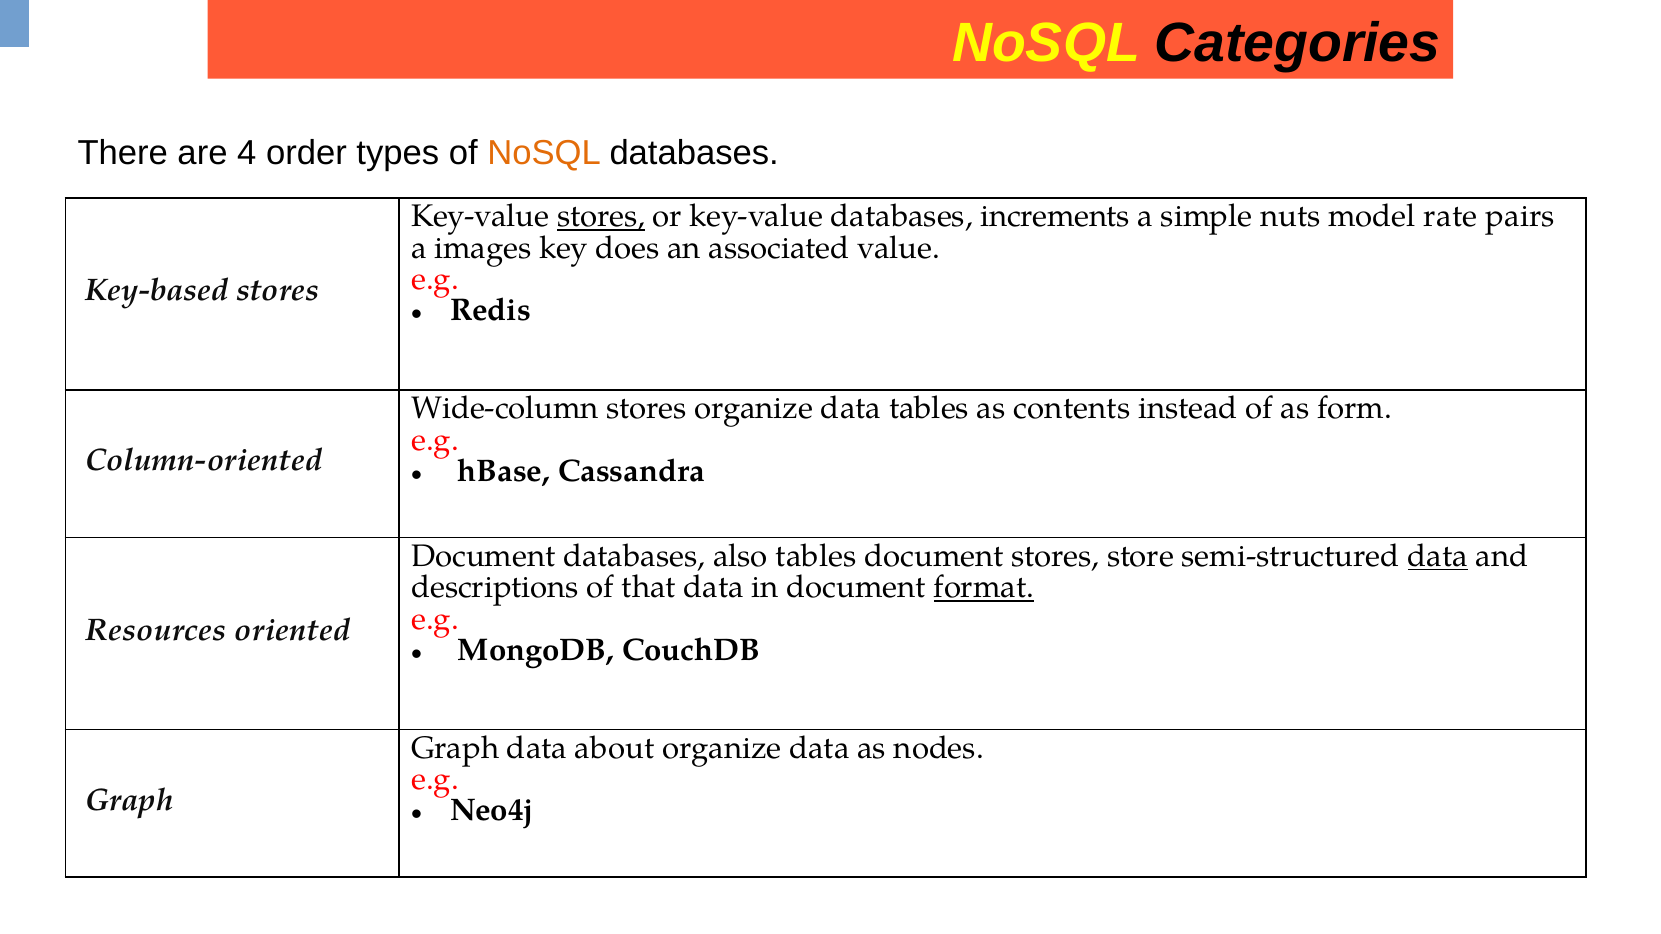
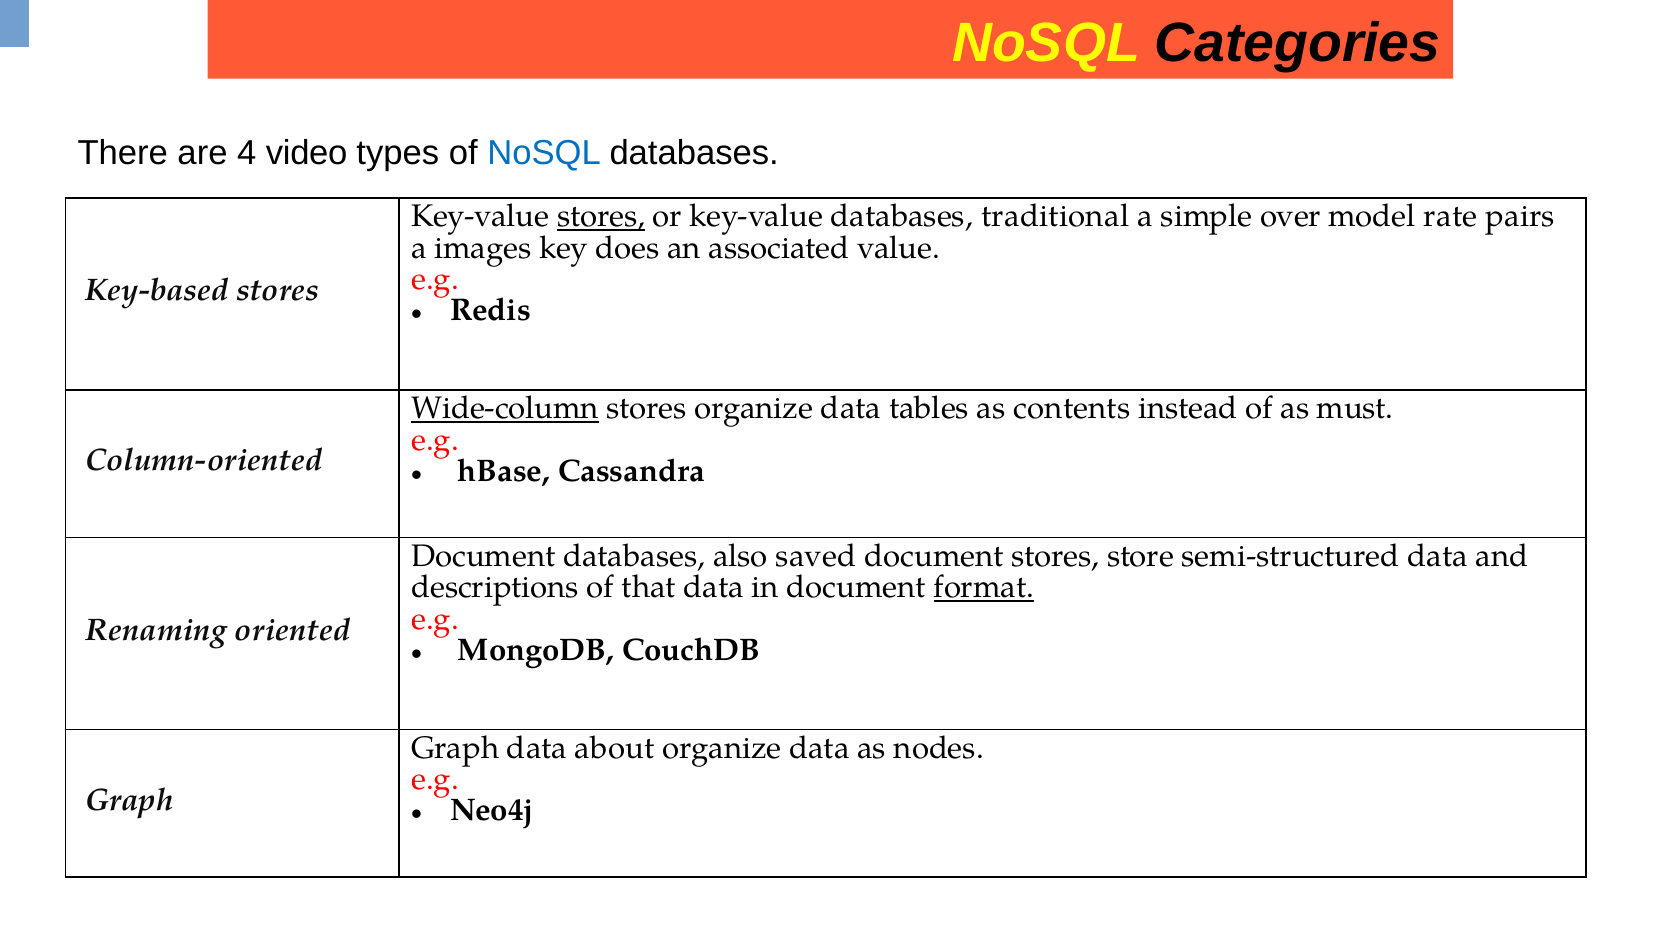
order: order -> video
NoSQL at (544, 153) colour: orange -> blue
increments: increments -> traditional
nuts: nuts -> over
Wide-column underline: none -> present
form: form -> must
also tables: tables -> saved
data at (1438, 556) underline: present -> none
Resources: Resources -> Renaming
